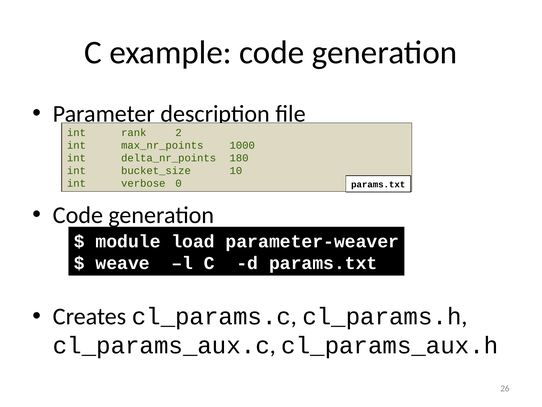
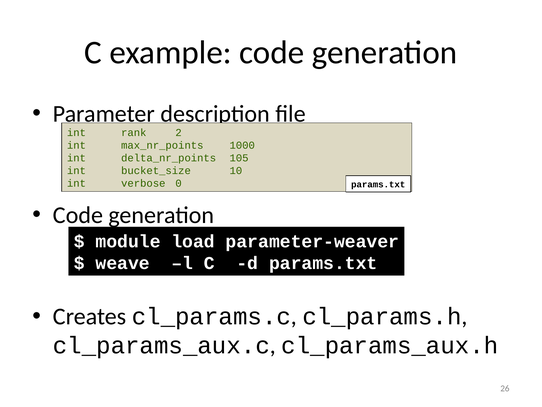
180: 180 -> 105
